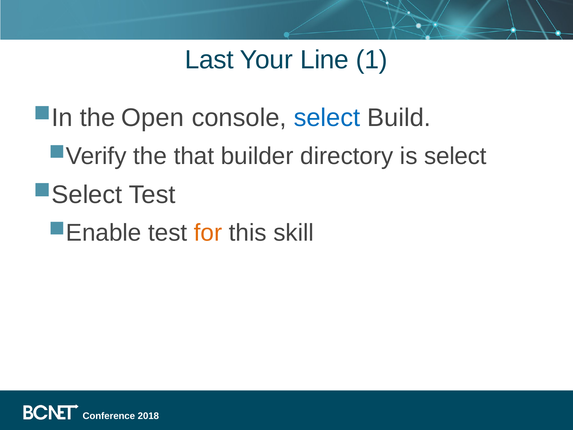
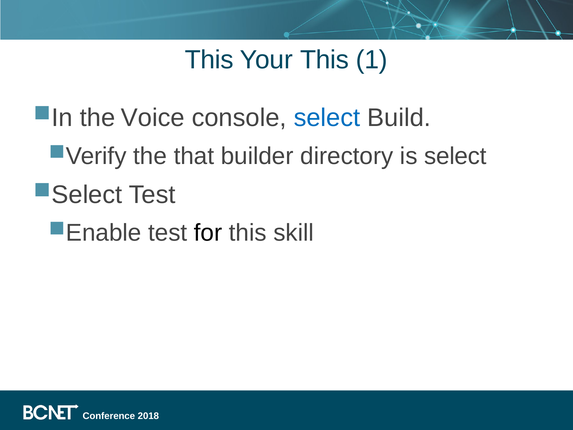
Last at (209, 60): Last -> This
Your Line: Line -> This
Open: Open -> Voice
for colour: orange -> black
